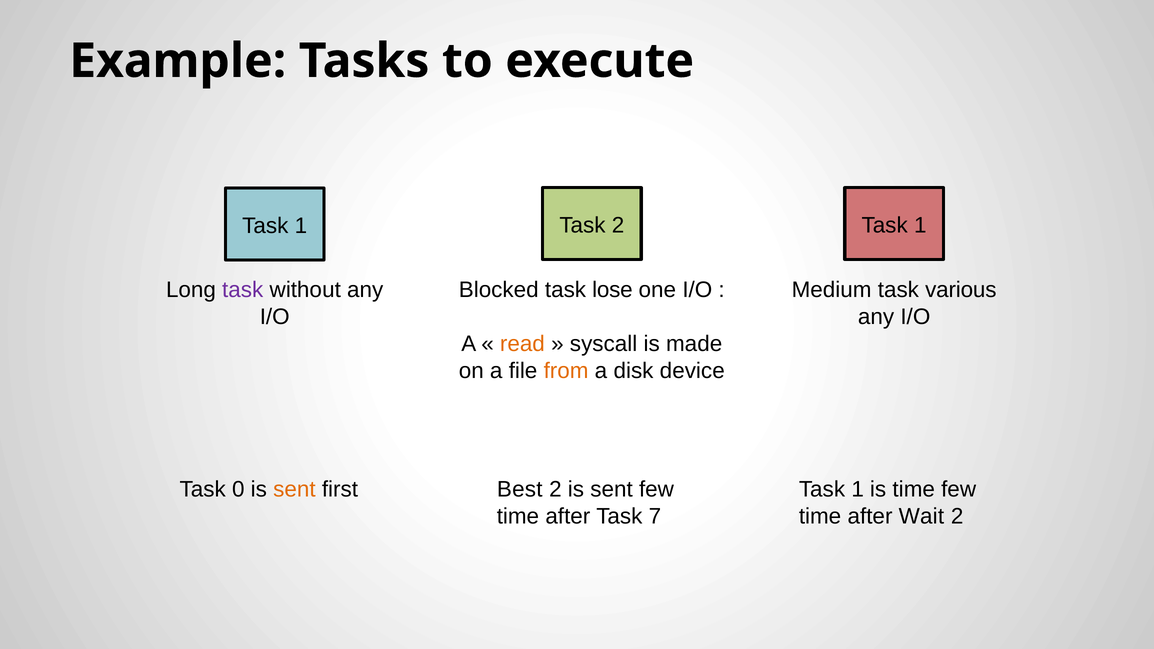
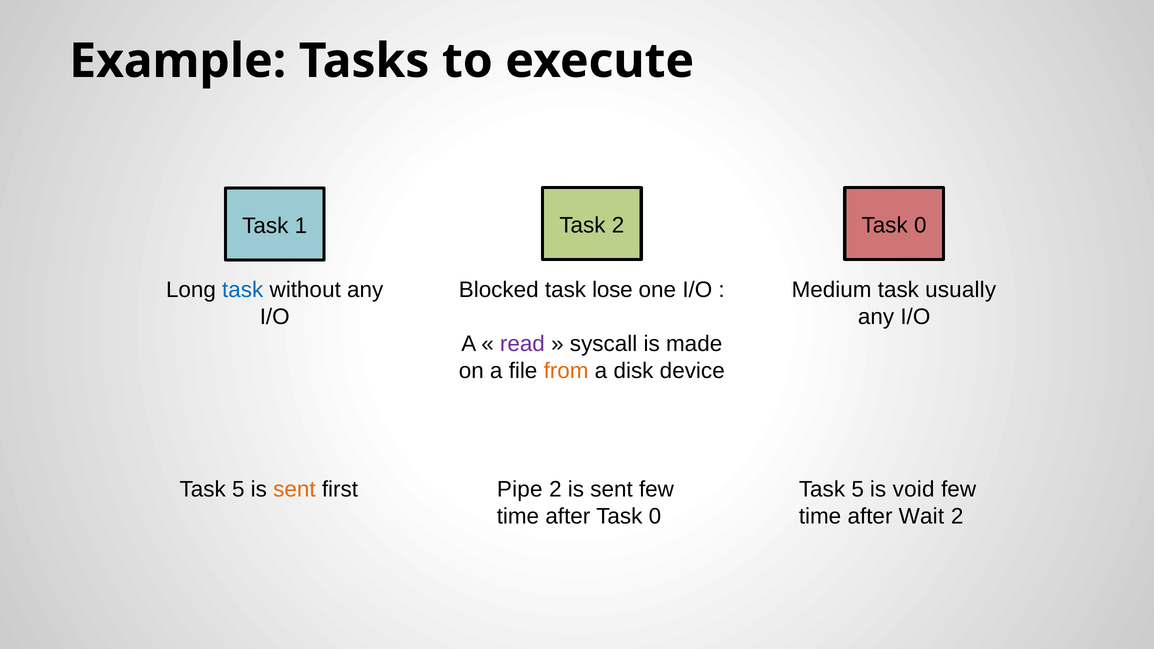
1 at (920, 225): 1 -> 0
task at (243, 290) colour: purple -> blue
various: various -> usually
read colour: orange -> purple
Best: Best -> Pipe
1 at (858, 489): 1 -> 5
is time: time -> void
0 at (238, 489): 0 -> 5
after Task 7: 7 -> 0
